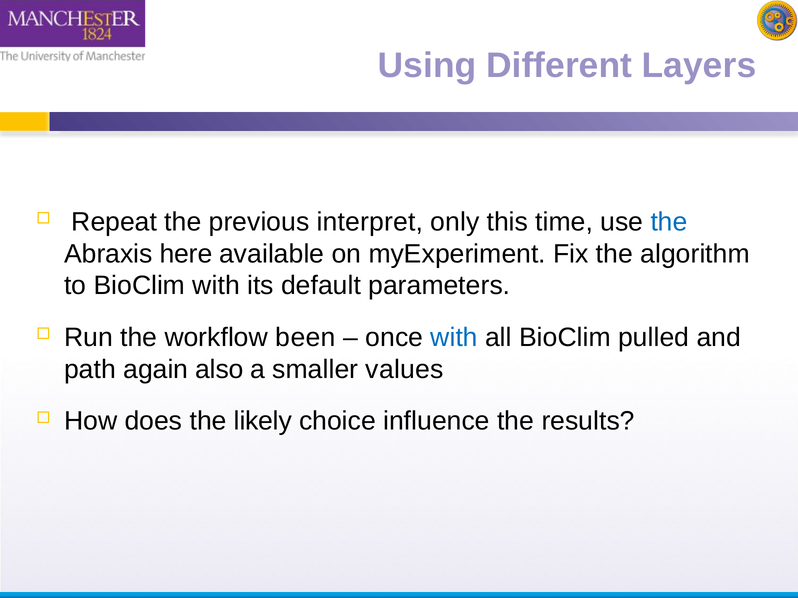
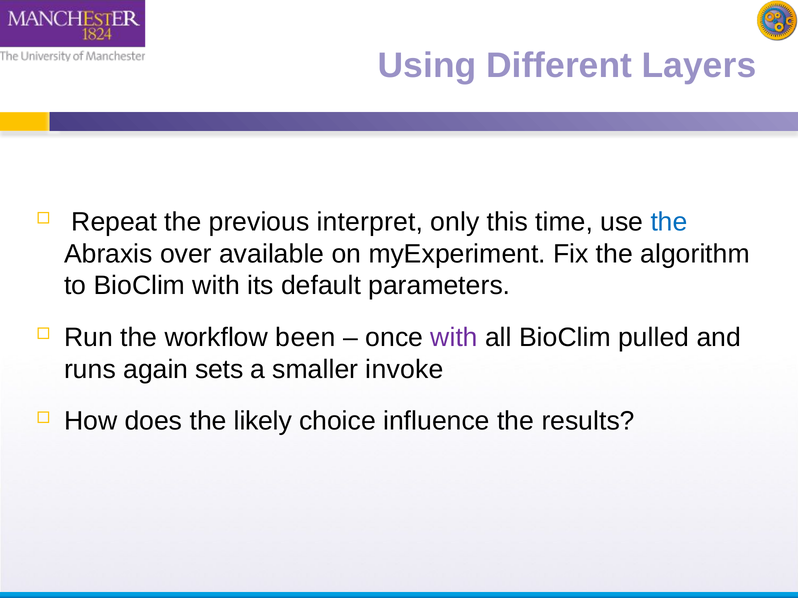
here: here -> over
with at (454, 338) colour: blue -> purple
path: path -> runs
also: also -> sets
values: values -> invoke
